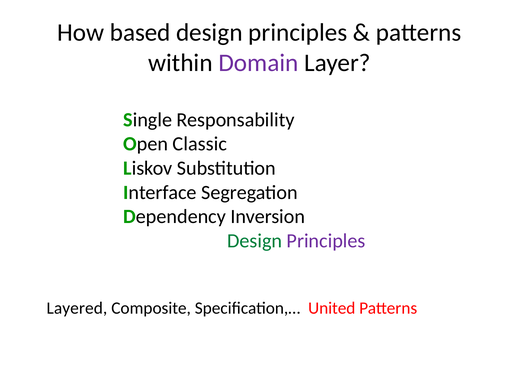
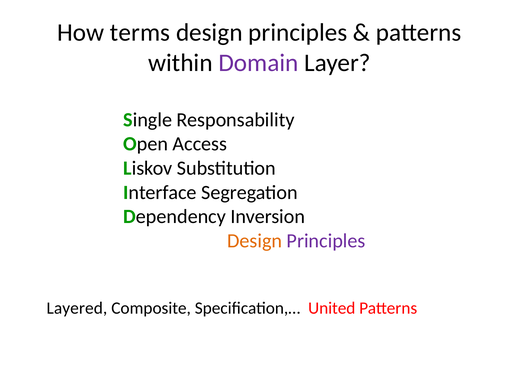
based: based -> terms
Classic: Classic -> Access
Design at (255, 241) colour: green -> orange
